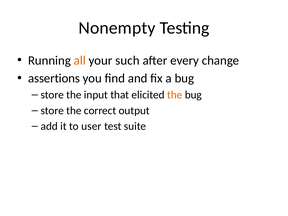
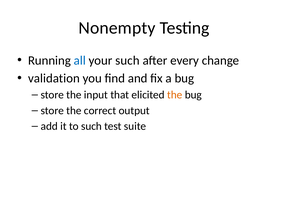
all colour: orange -> blue
assertions: assertions -> validation
to user: user -> such
